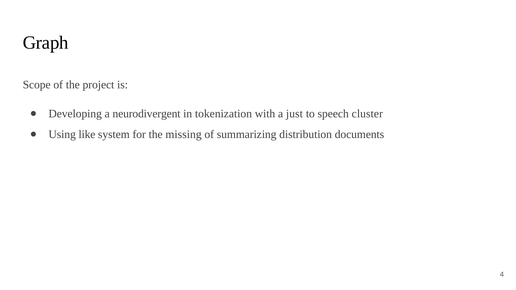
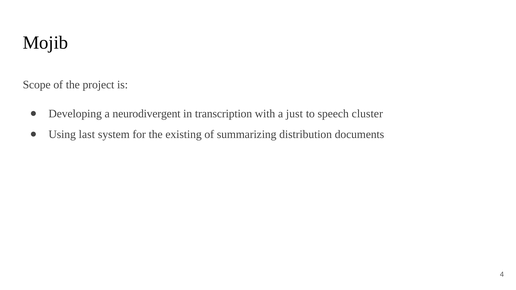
Graph: Graph -> Mojib
tokenization: tokenization -> transcription
like: like -> last
missing: missing -> existing
